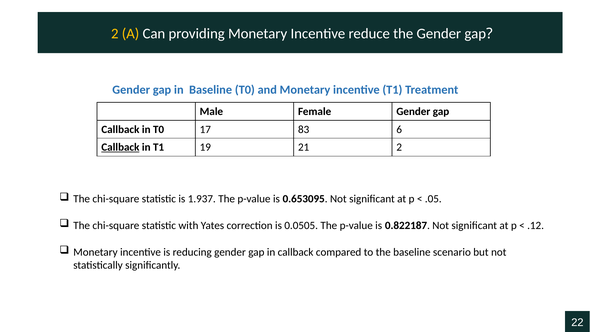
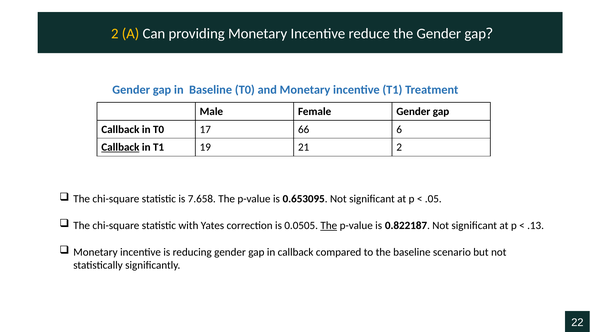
83: 83 -> 66
1.937: 1.937 -> 7.658
The at (329, 225) underline: none -> present
.12: .12 -> .13
